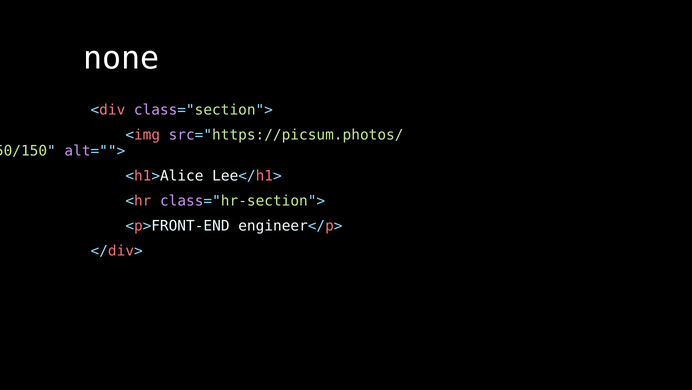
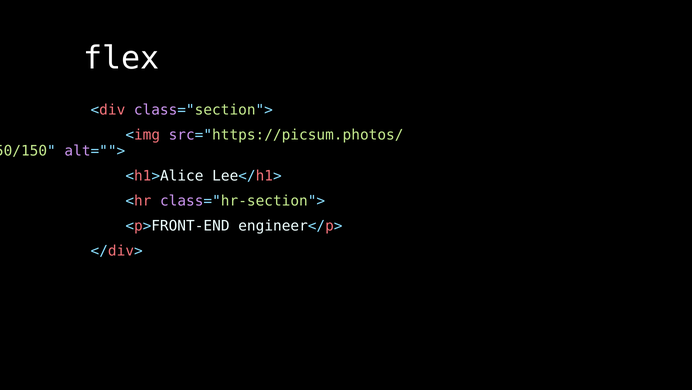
none: none -> flex
